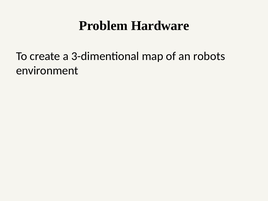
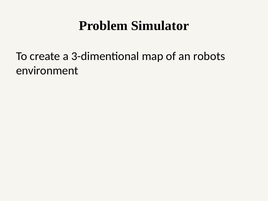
Hardware: Hardware -> Simulator
